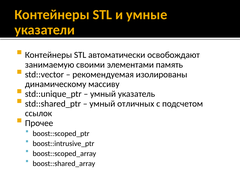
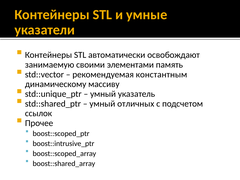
изолированы: изолированы -> константным
